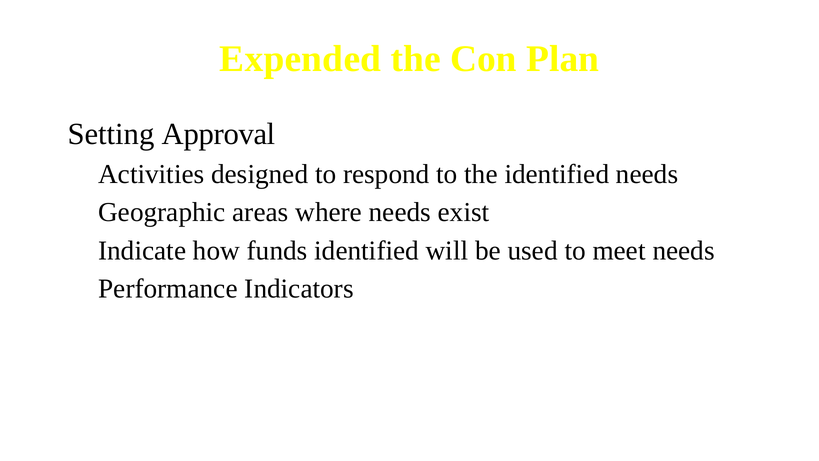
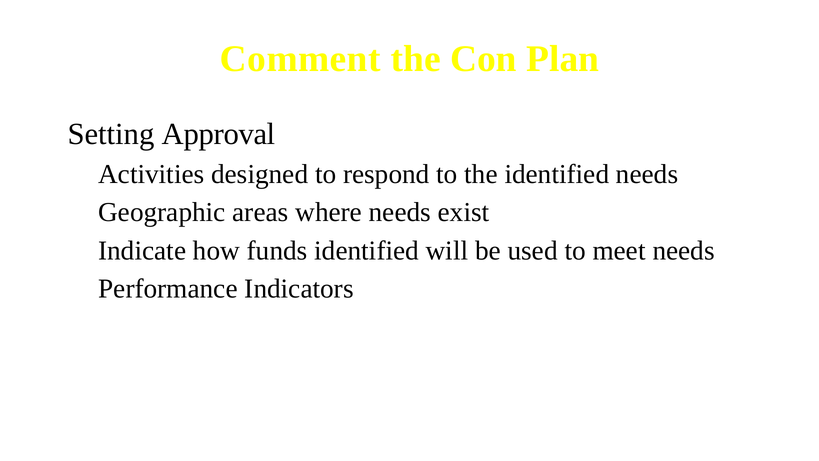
Expended: Expended -> Comment
